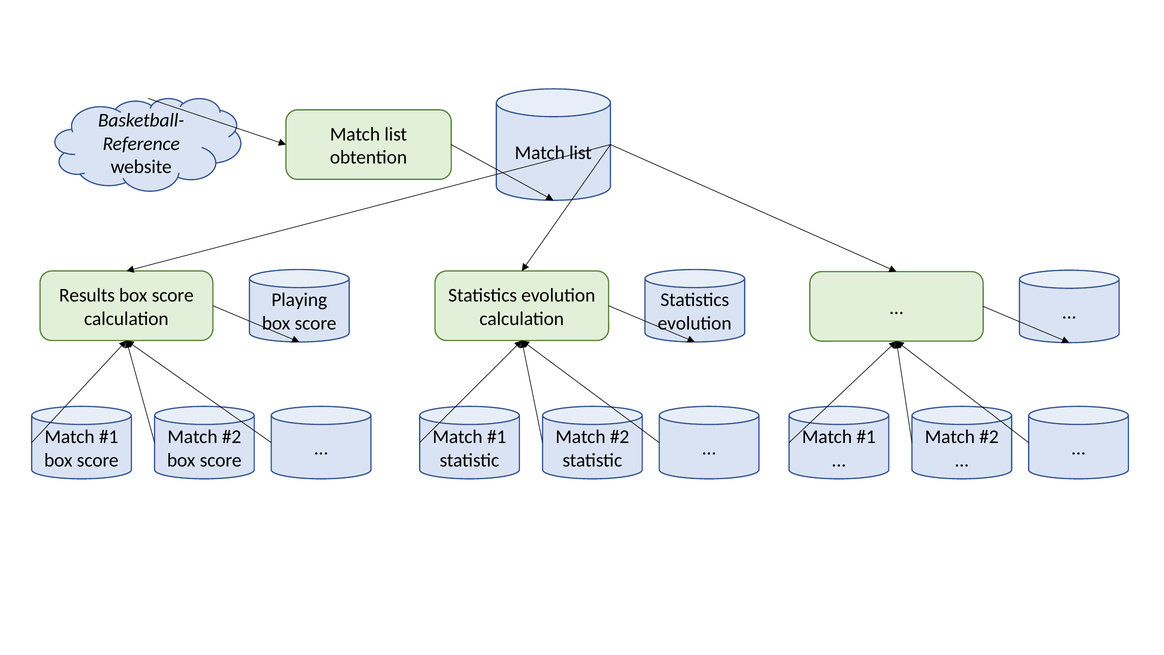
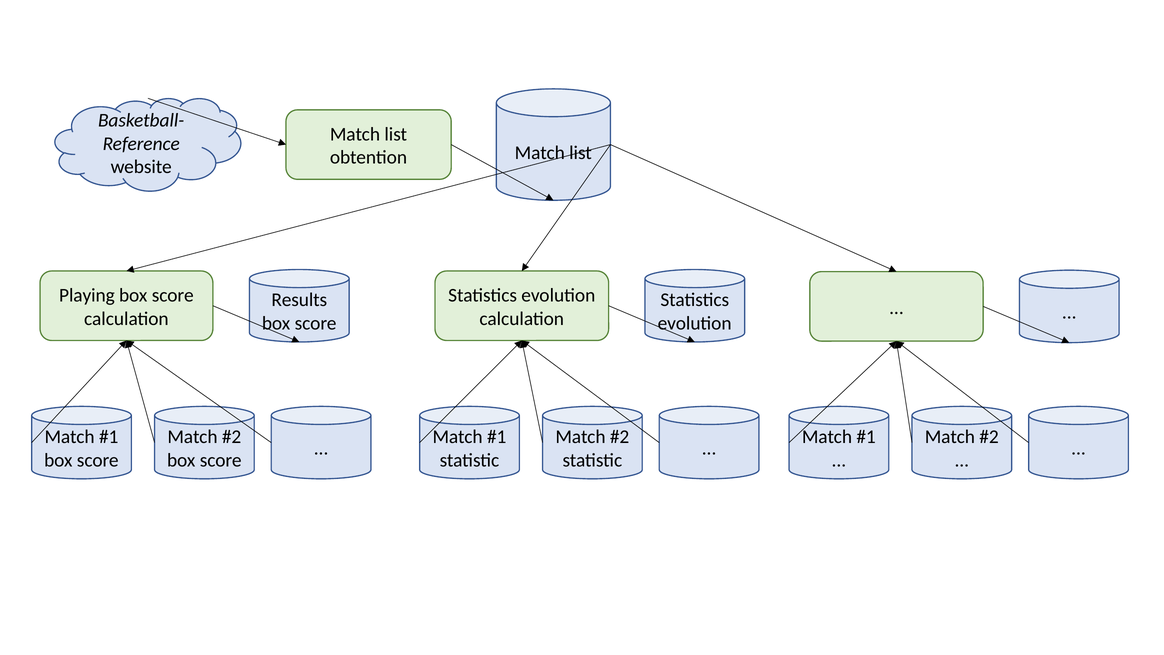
Results: Results -> Playing
Playing: Playing -> Results
